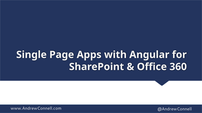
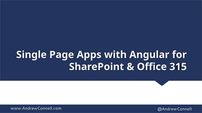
360: 360 -> 315
